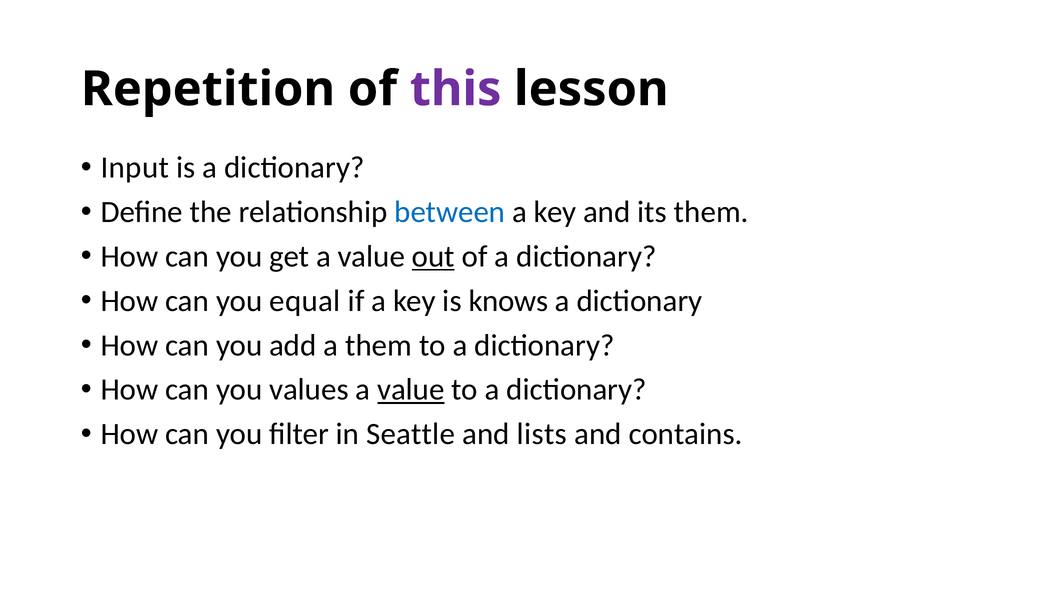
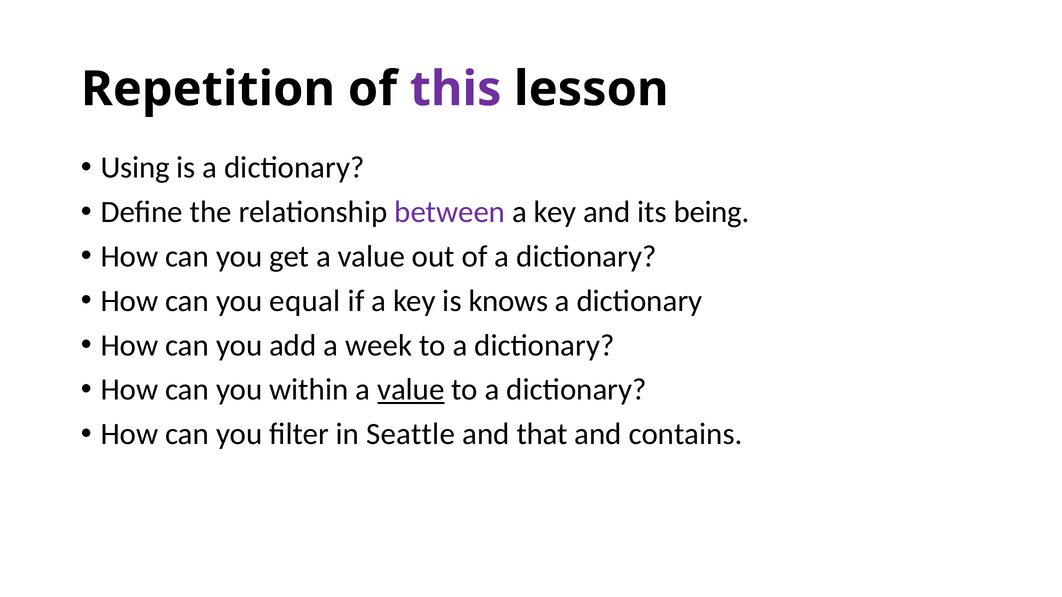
Input: Input -> Using
between colour: blue -> purple
its them: them -> being
out underline: present -> none
a them: them -> week
values: values -> within
lists: lists -> that
